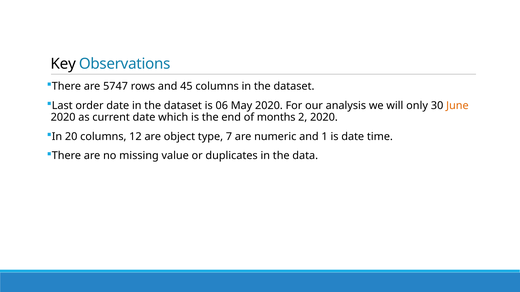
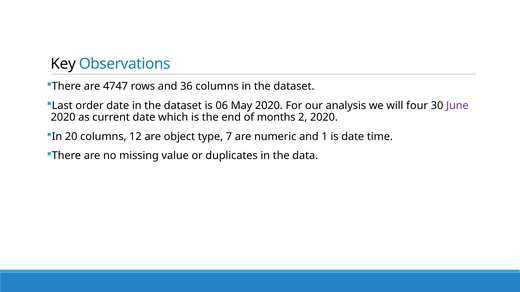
5747: 5747 -> 4747
45: 45 -> 36
only: only -> four
June colour: orange -> purple
